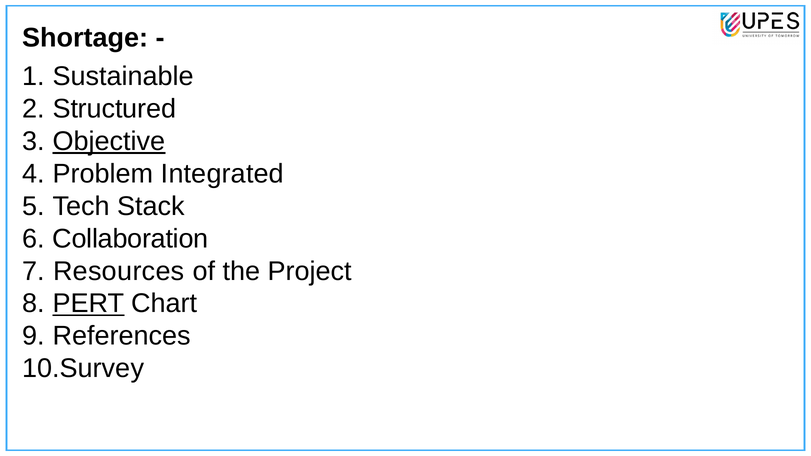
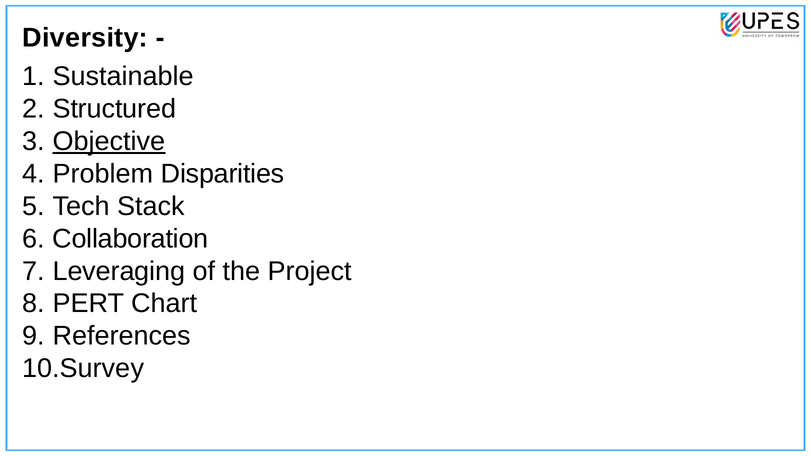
Shortage: Shortage -> Diversity
Integrated: Integrated -> Disparities
Resources: Resources -> Leveraging
PERT underline: present -> none
